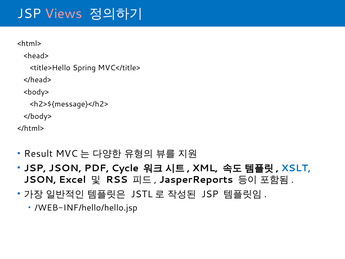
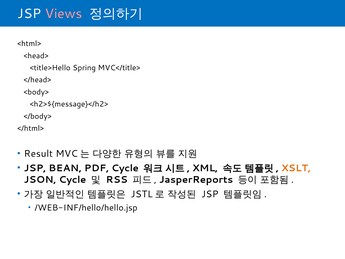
JSP JSON: JSON -> BEAN
XSLT colour: blue -> orange
JSON Excel: Excel -> Cycle
